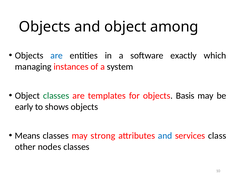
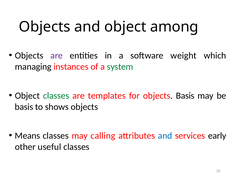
are at (57, 56) colour: blue -> purple
exactly: exactly -> weight
system colour: black -> green
early at (24, 107): early -> basis
strong: strong -> calling
class: class -> early
nodes: nodes -> useful
